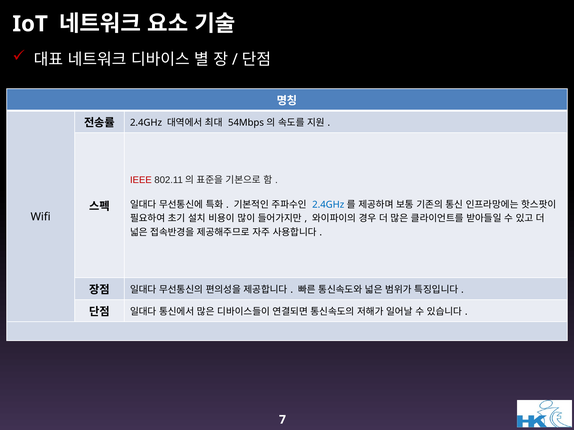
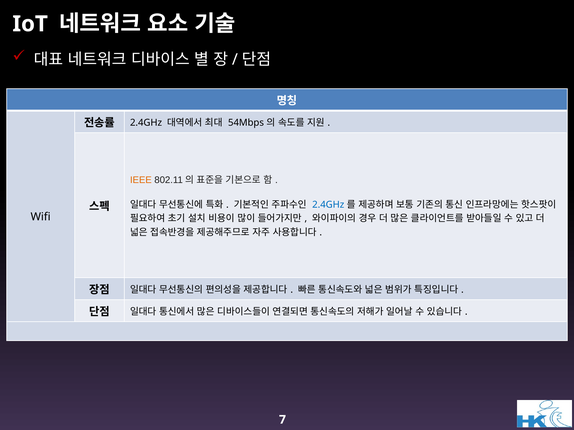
IEEE colour: red -> orange
